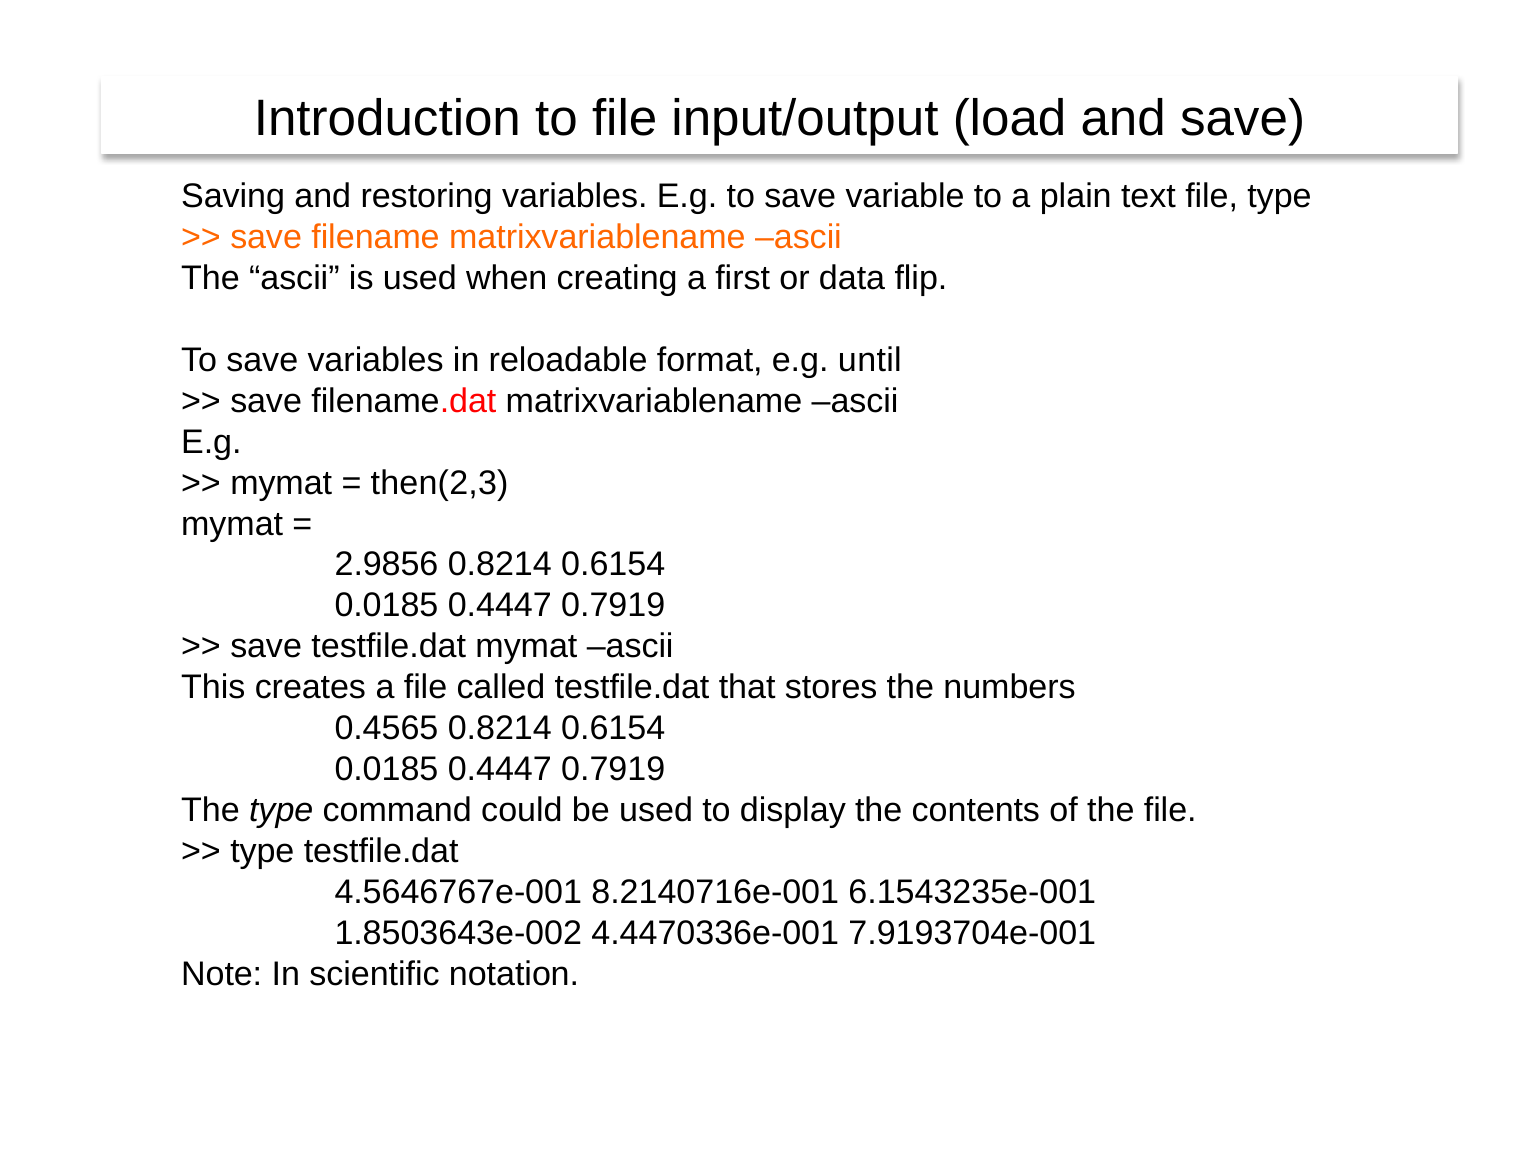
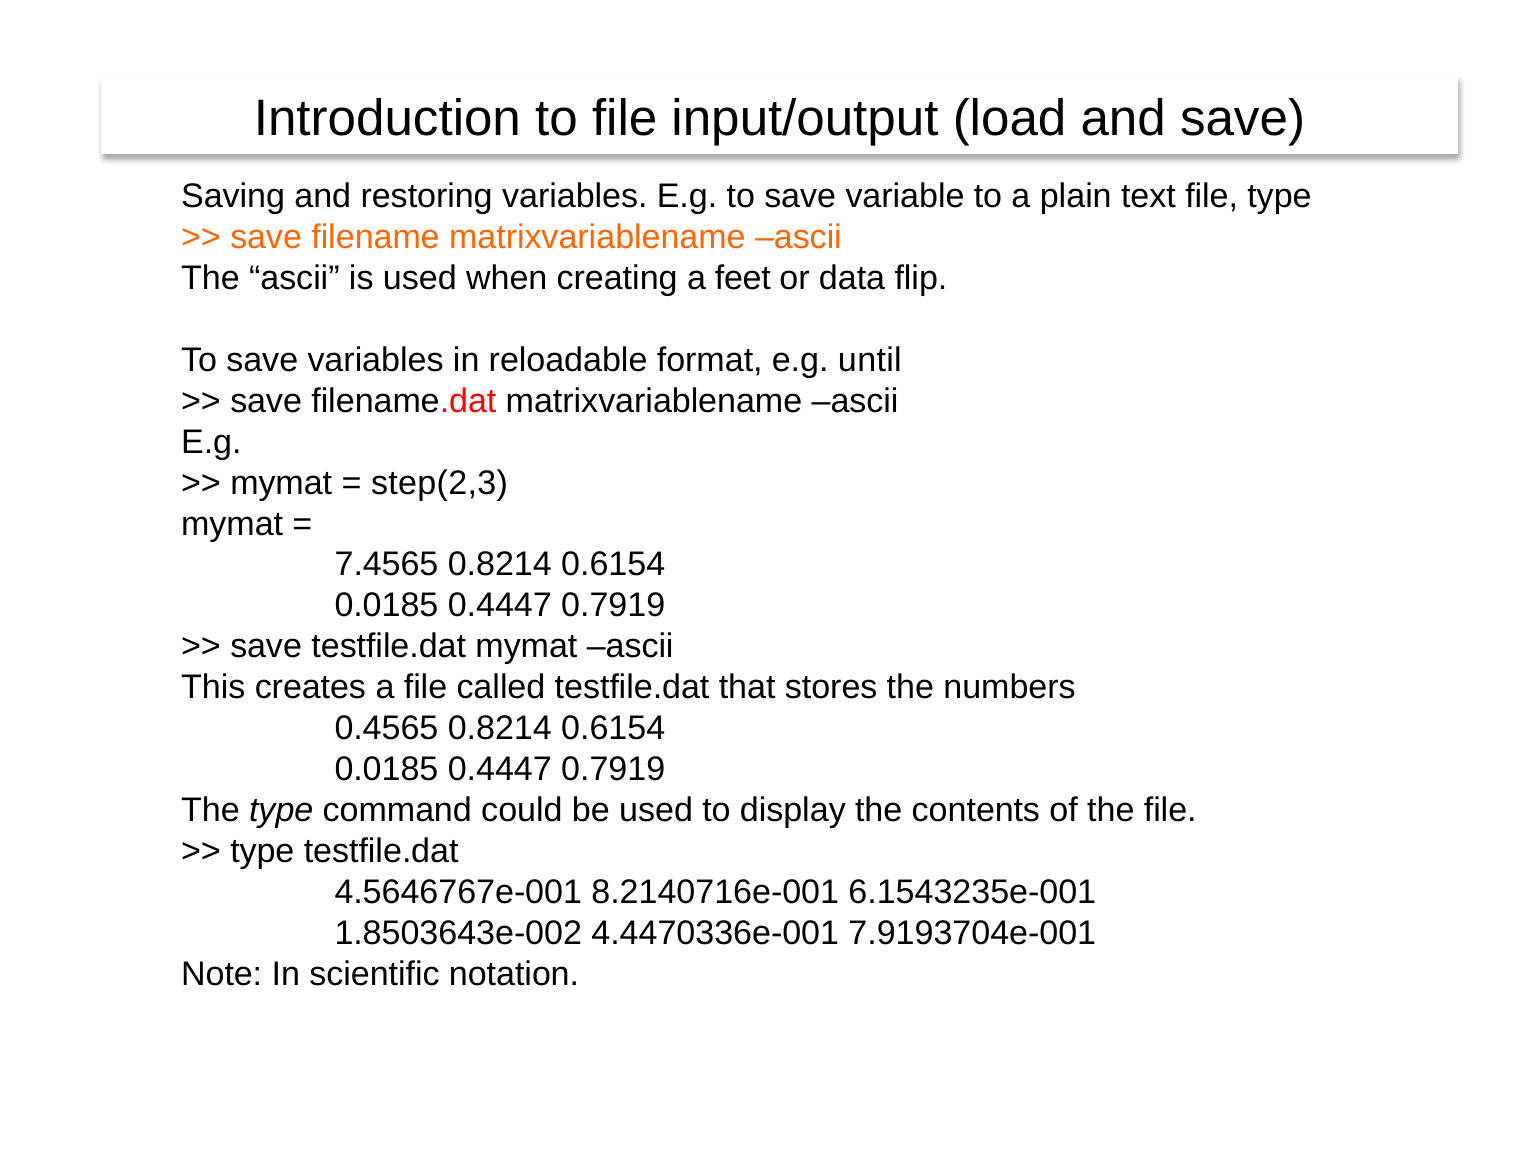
first: first -> feet
then(2,3: then(2,3 -> step(2,3
2.9856: 2.9856 -> 7.4565
